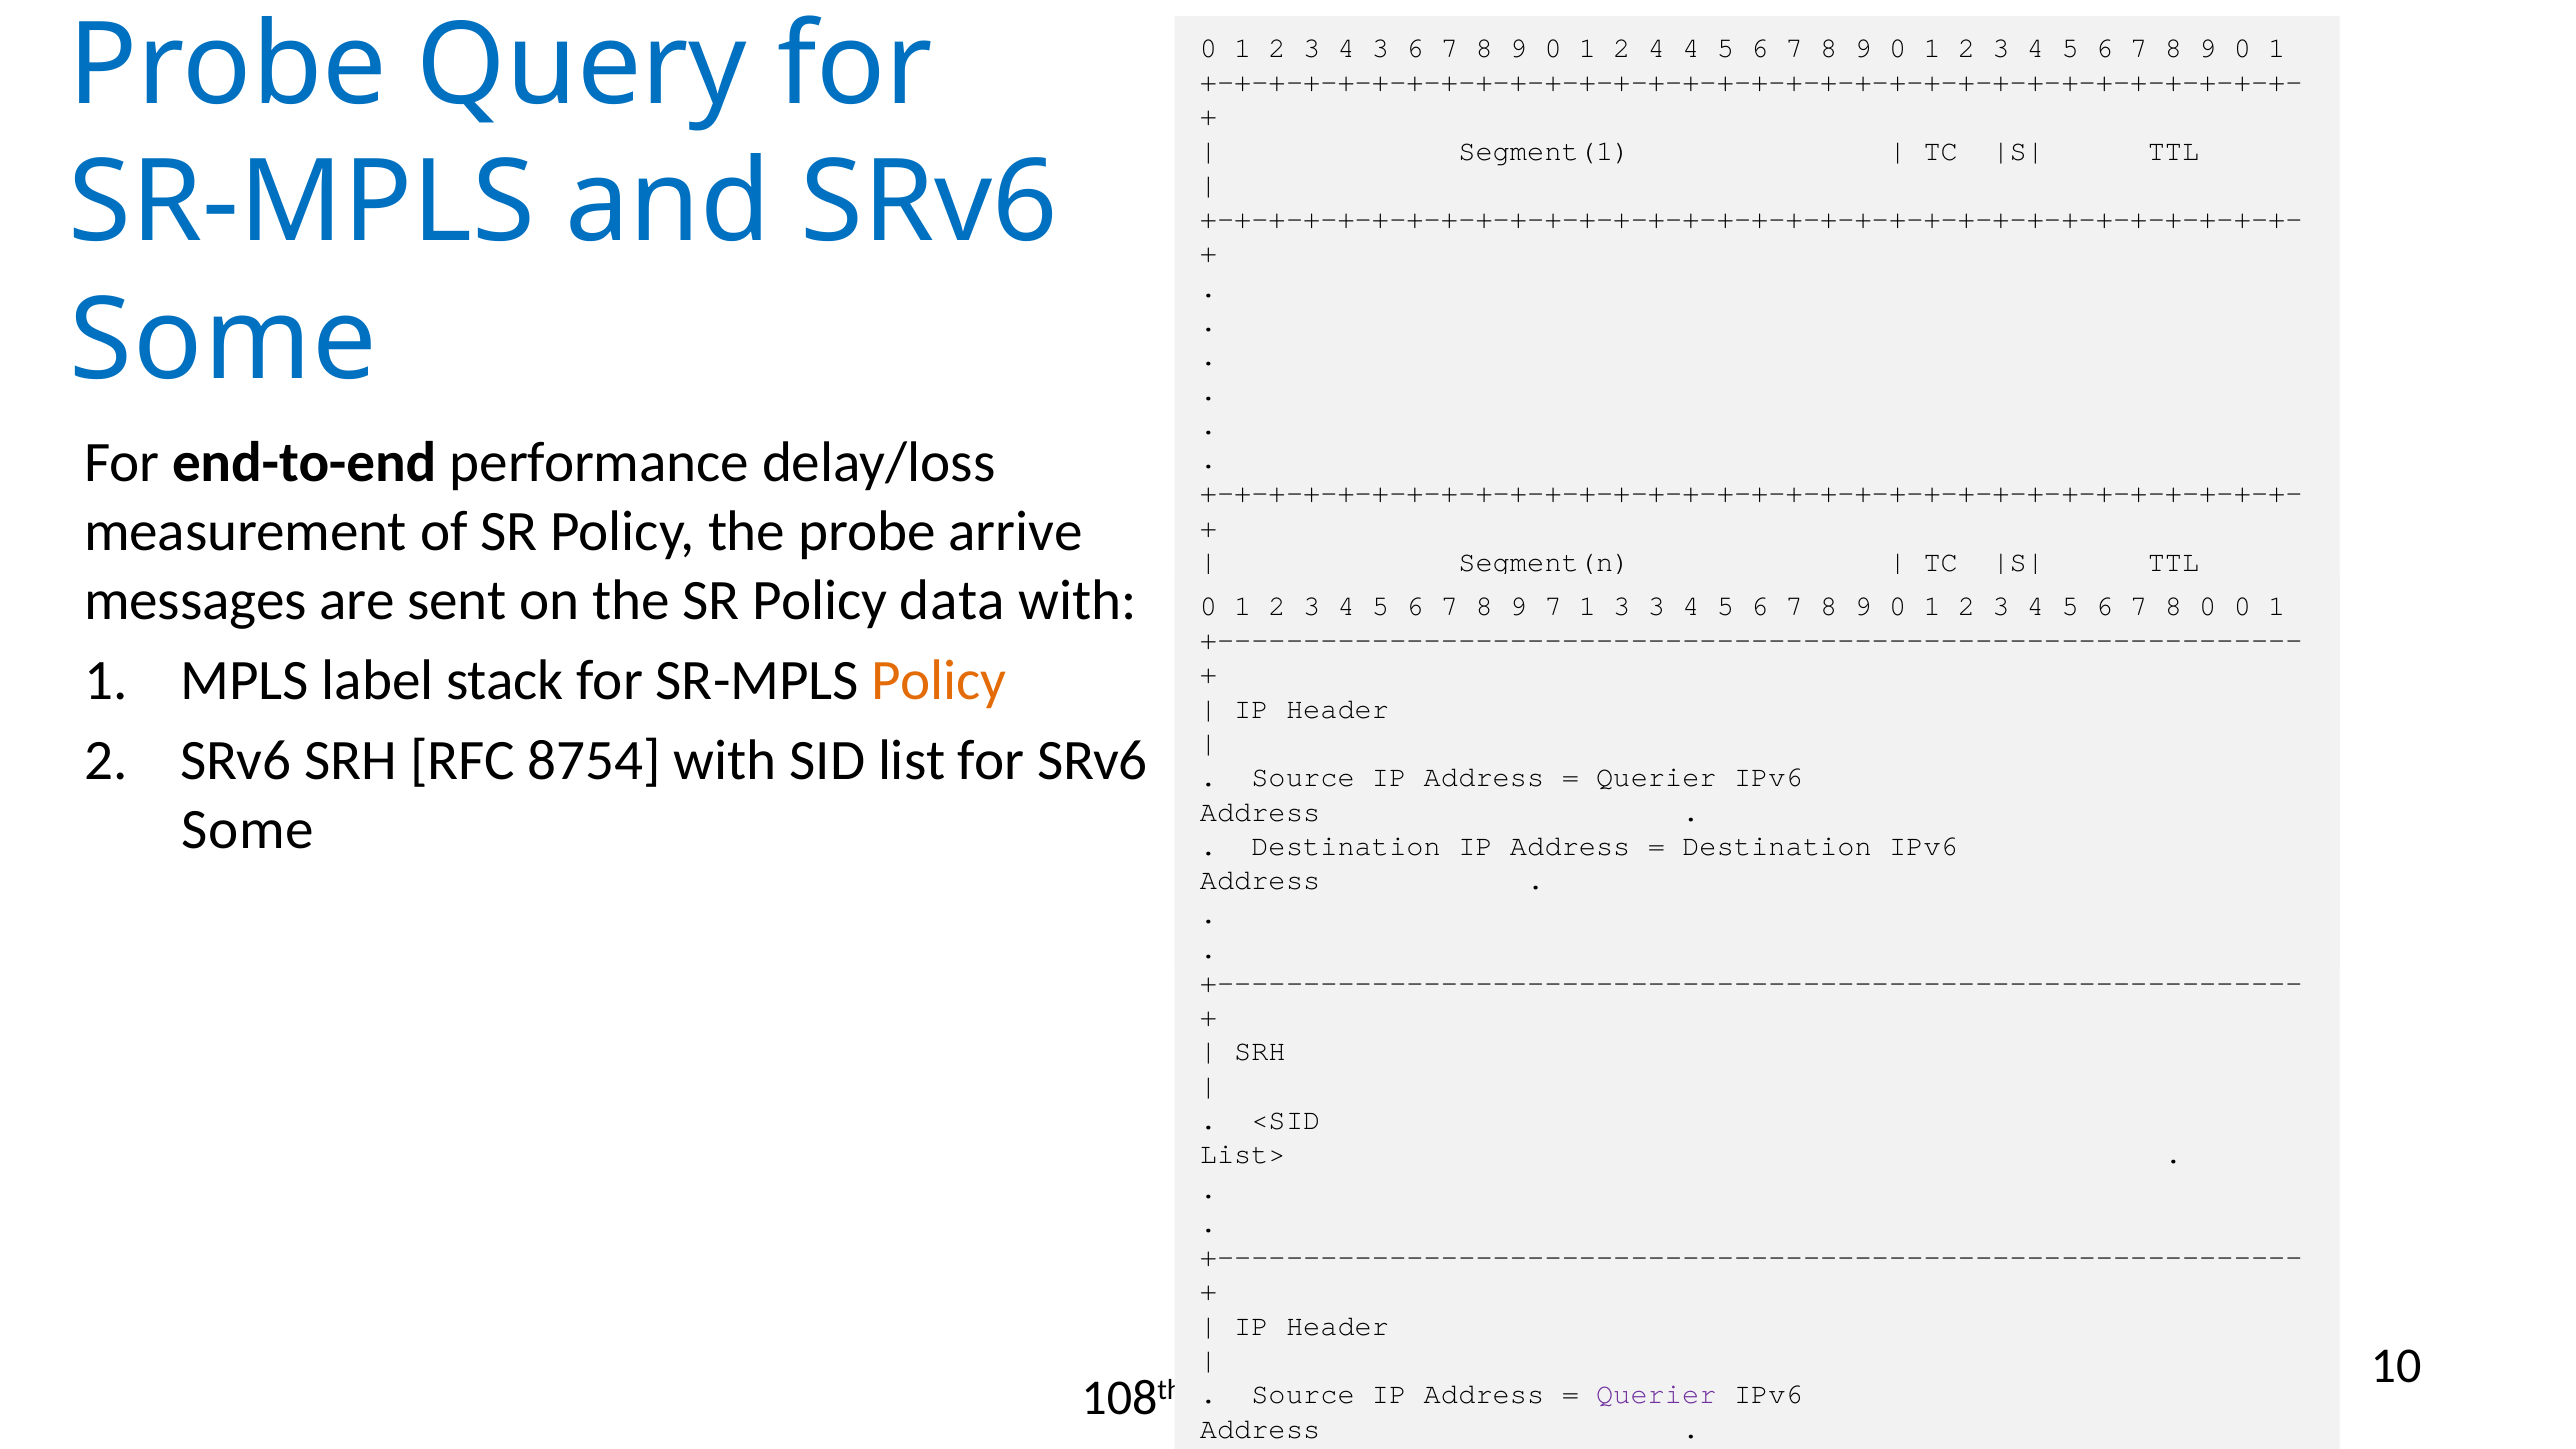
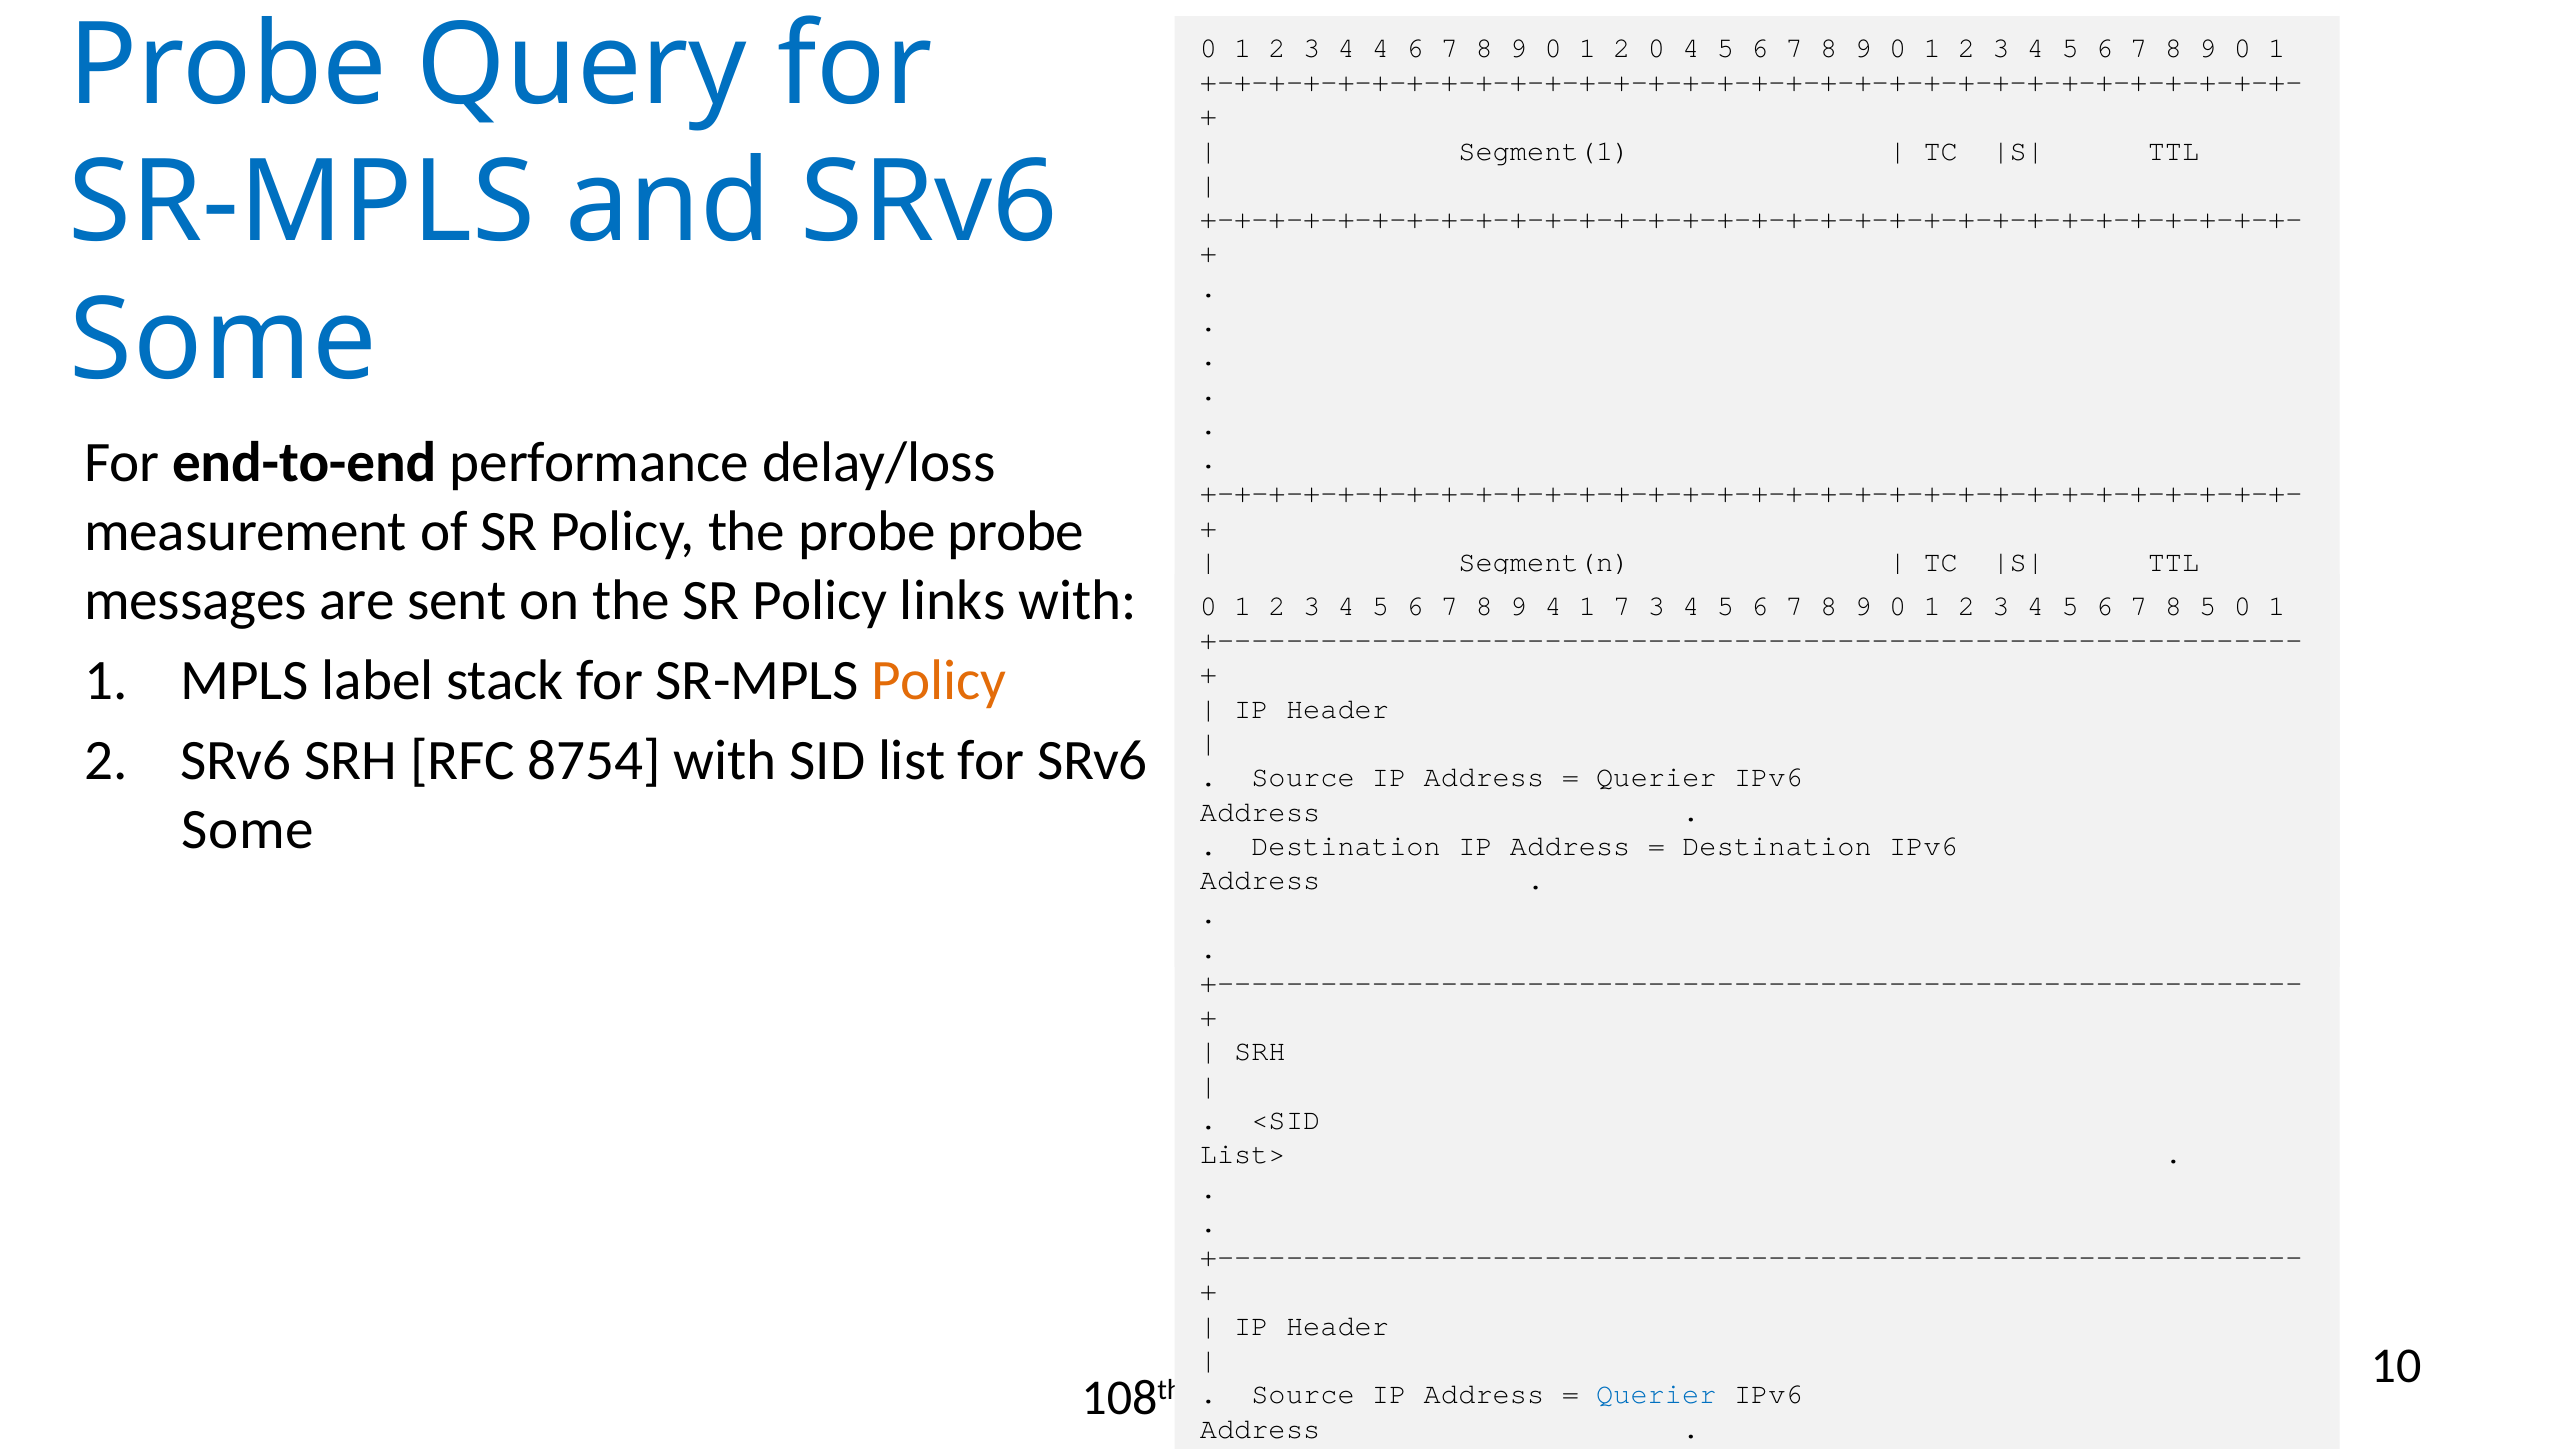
4 3: 3 -> 4
2 4: 4 -> 0
probe arrive: arrive -> probe
data: data -> links
9 7: 7 -> 4
1 3: 3 -> 7
8 0: 0 -> 5
Querier at (1656, 1394) colour: purple -> blue
